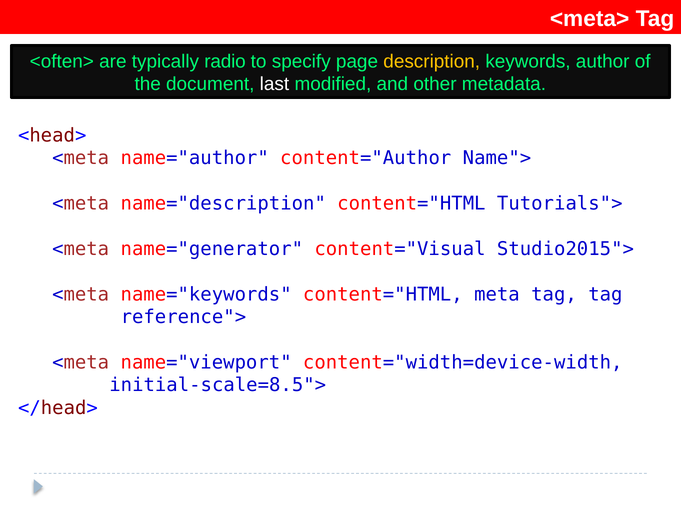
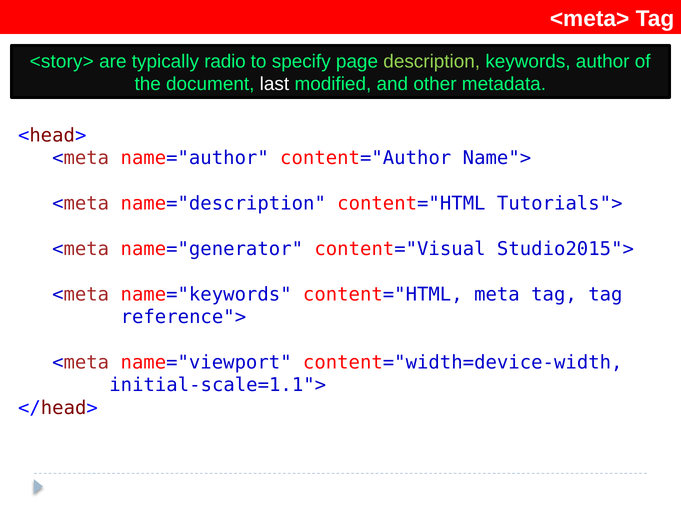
<often>: <often> -> <story>
description colour: yellow -> light green
initial-scale=8.5">: initial-scale=8.5"> -> initial-scale=1.1">
